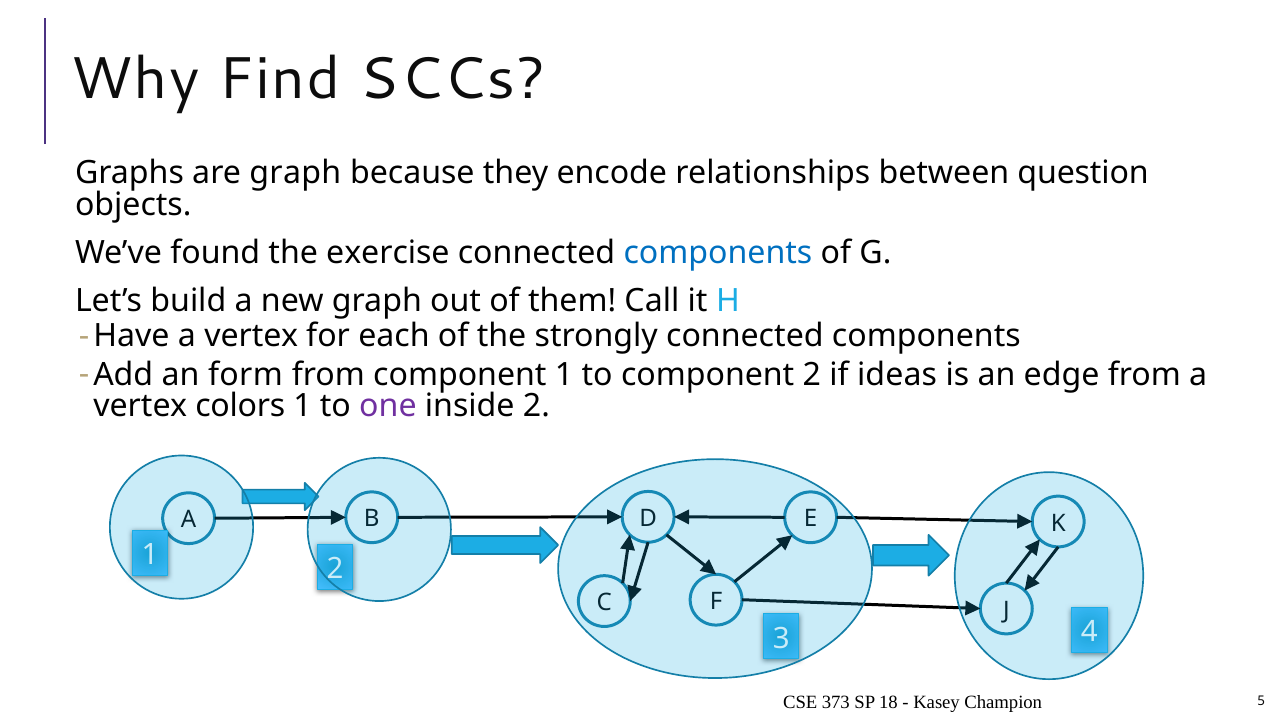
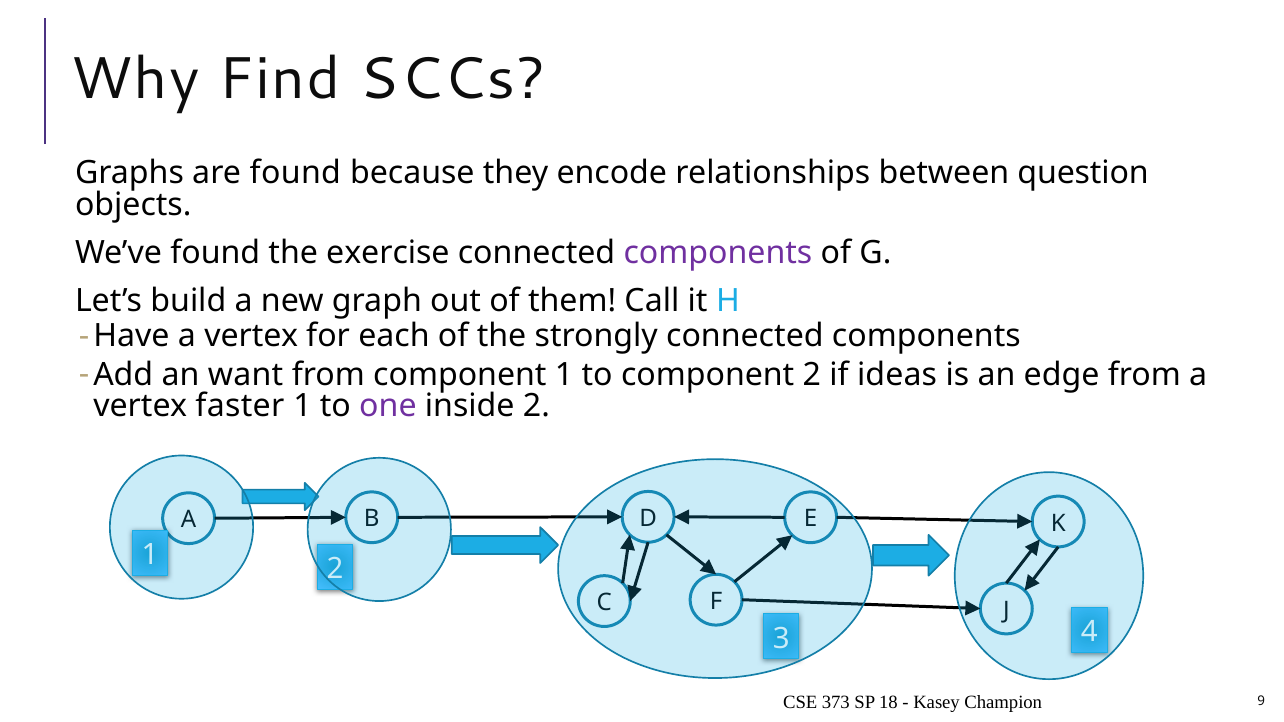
are graph: graph -> found
components at (718, 253) colour: blue -> purple
form: form -> want
colors: colors -> faster
5: 5 -> 9
